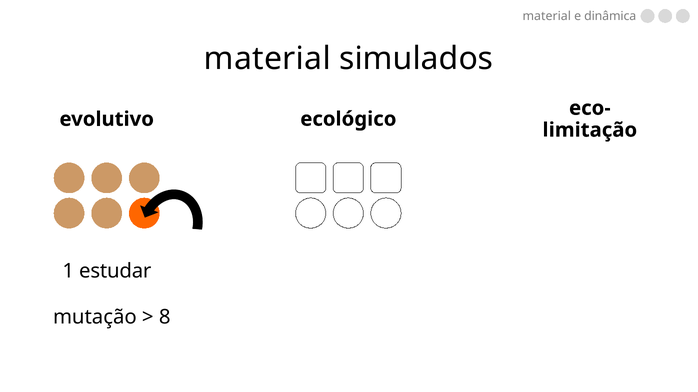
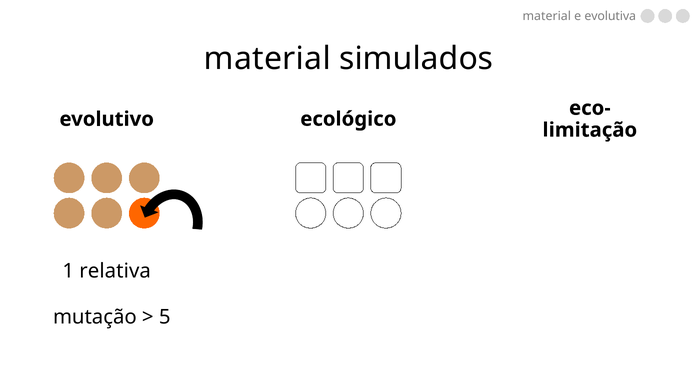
dinâmica: dinâmica -> evolutiva
estudar: estudar -> relativa
8: 8 -> 5
